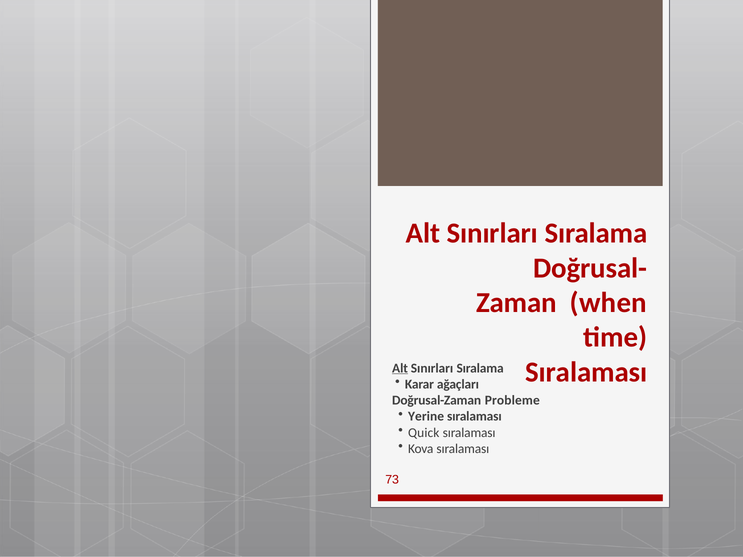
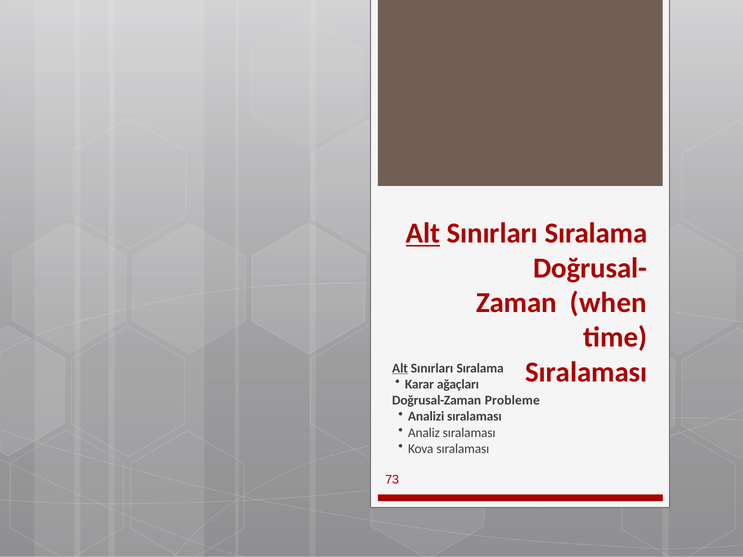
Alt at (423, 233) underline: none -> present
Yerine: Yerine -> Analizi
Quick: Quick -> Analiz
